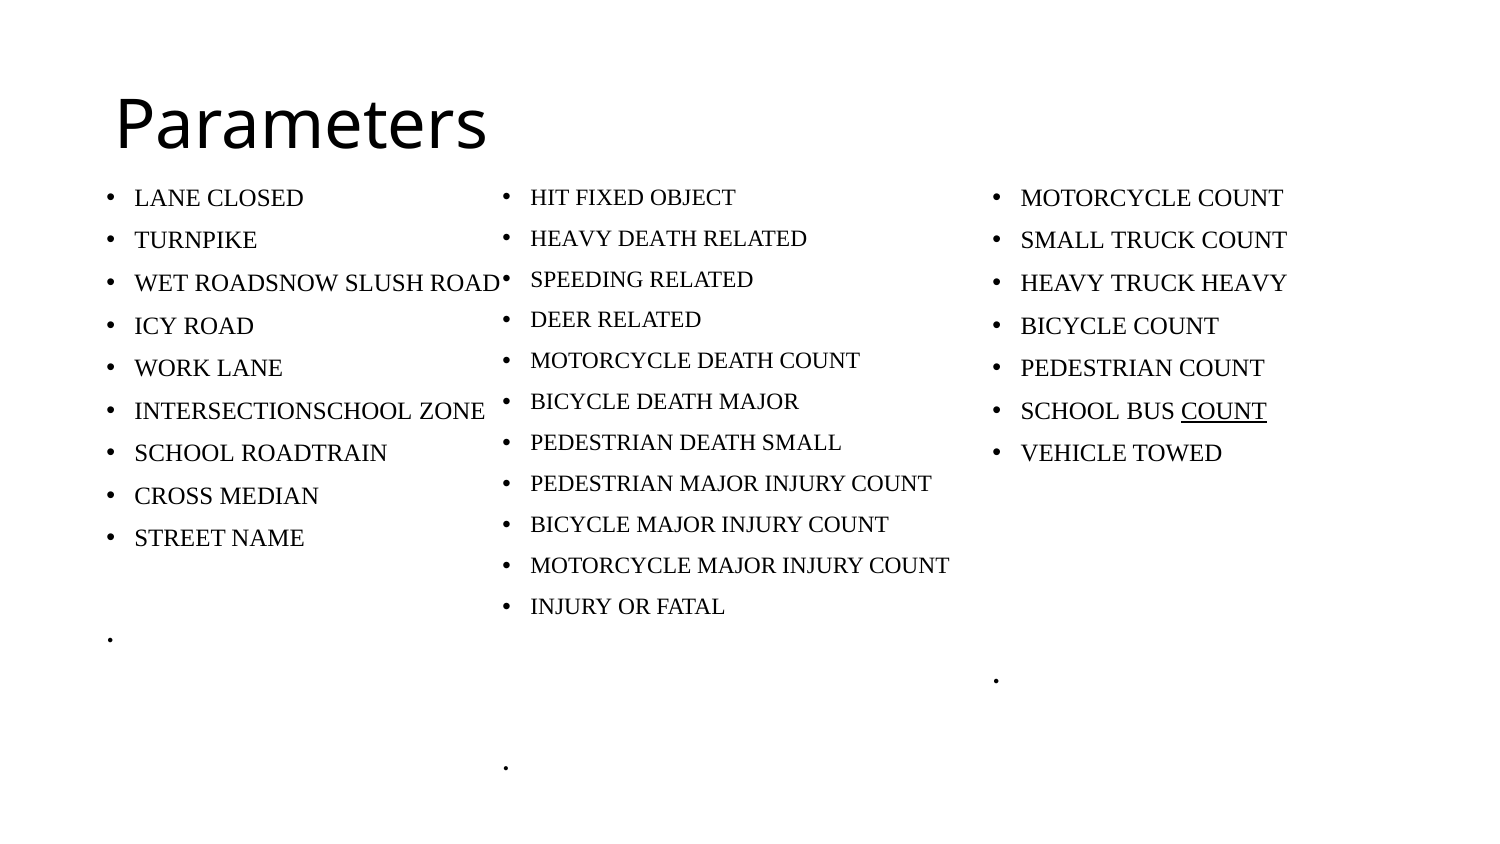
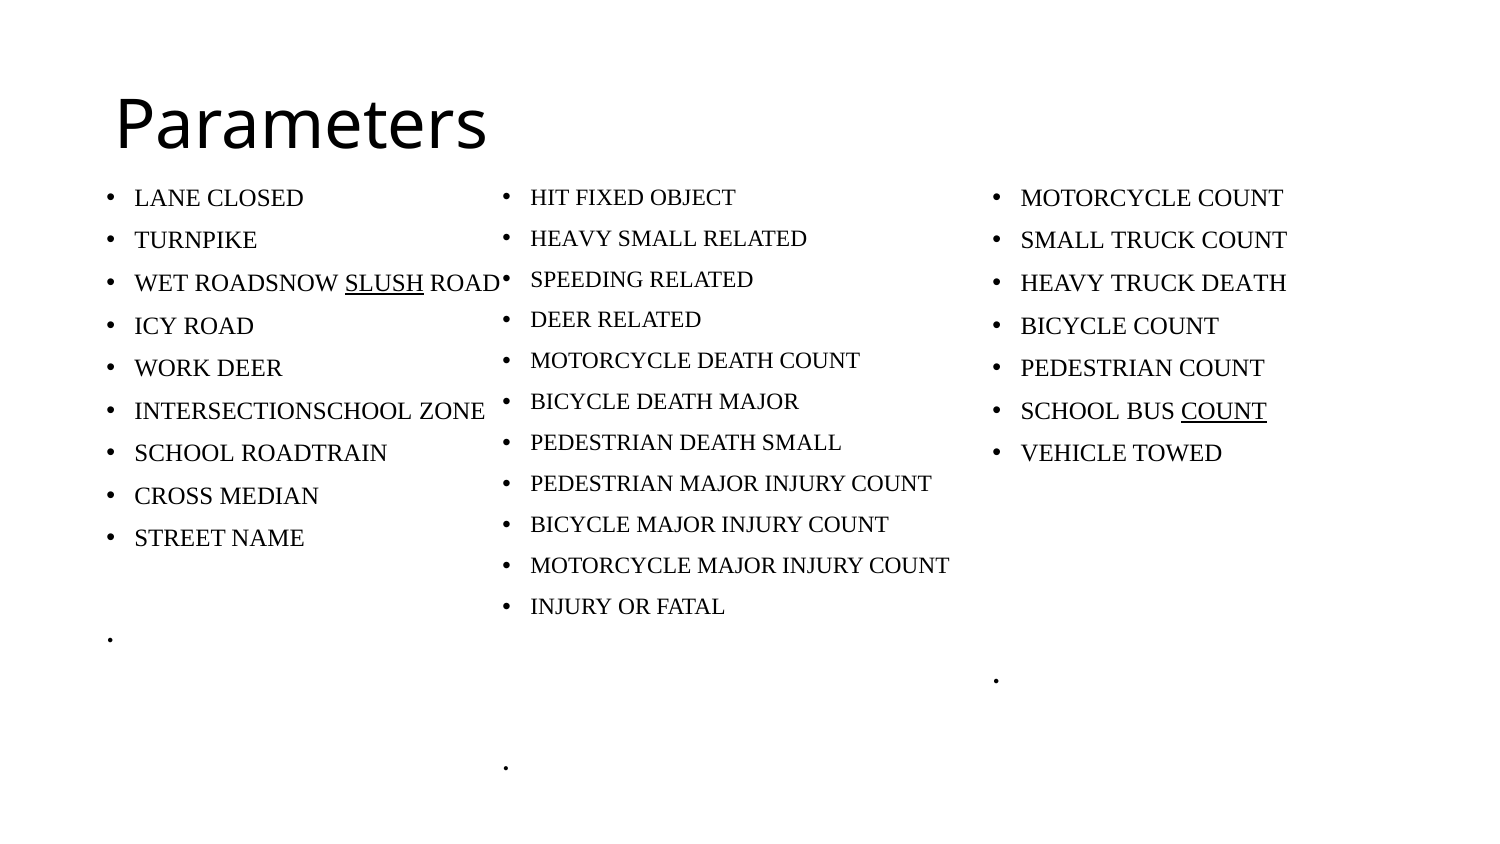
HEAVY DEATH: DEATH -> SMALL
SLUSH underline: none -> present
TRUCK HEAVY: HEAVY -> DEATH
WORK LANE: LANE -> DEER
